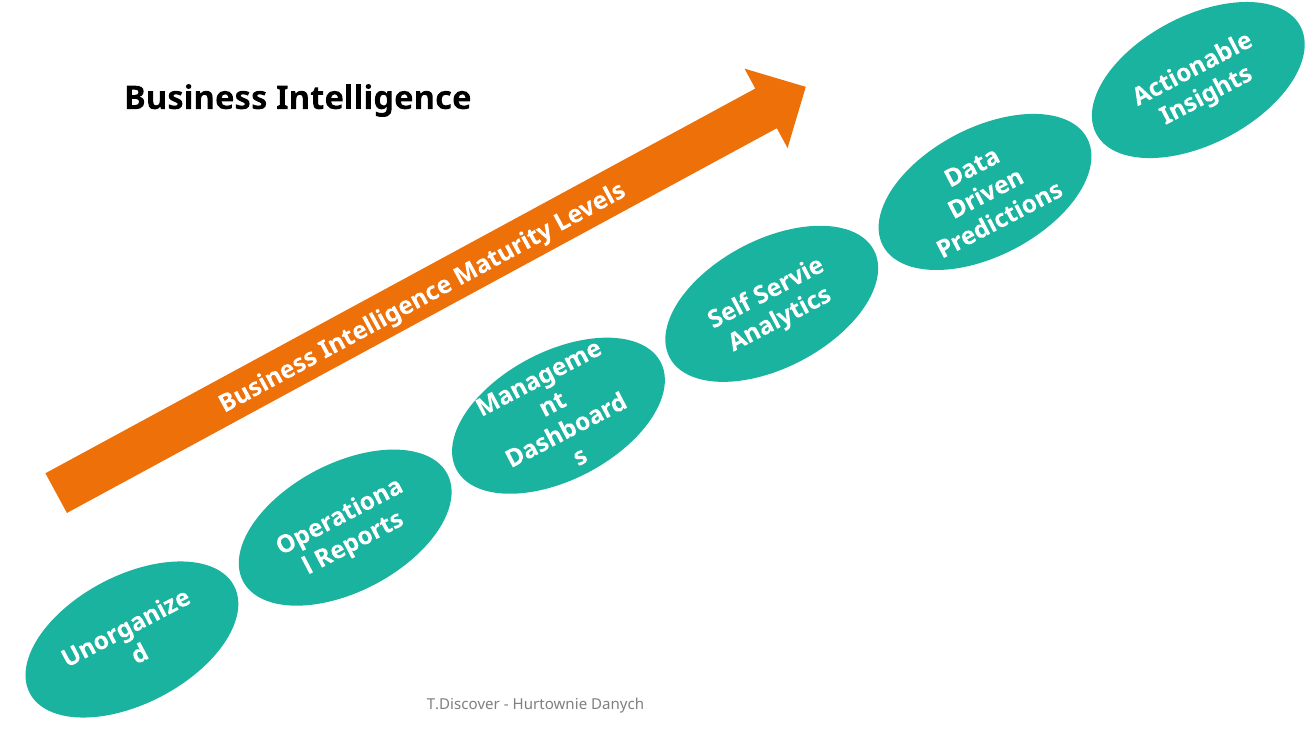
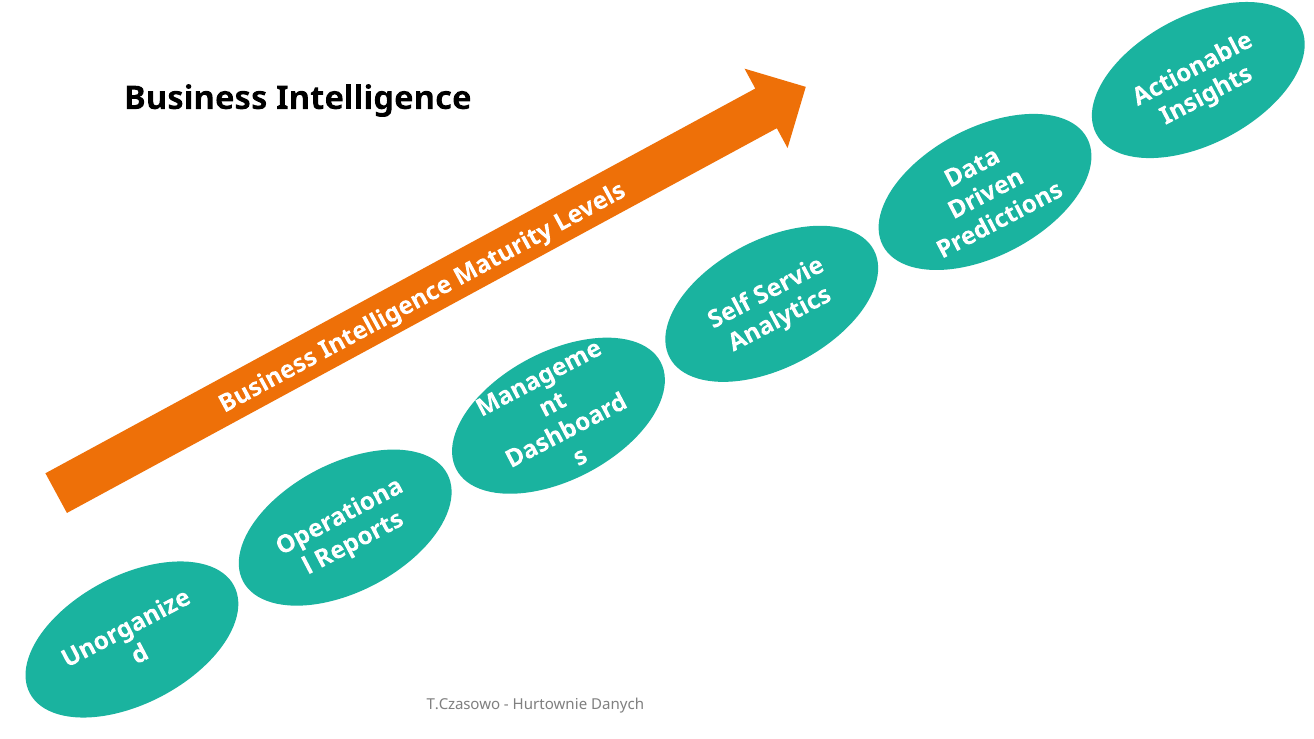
T.Discover: T.Discover -> T.Czasowo
